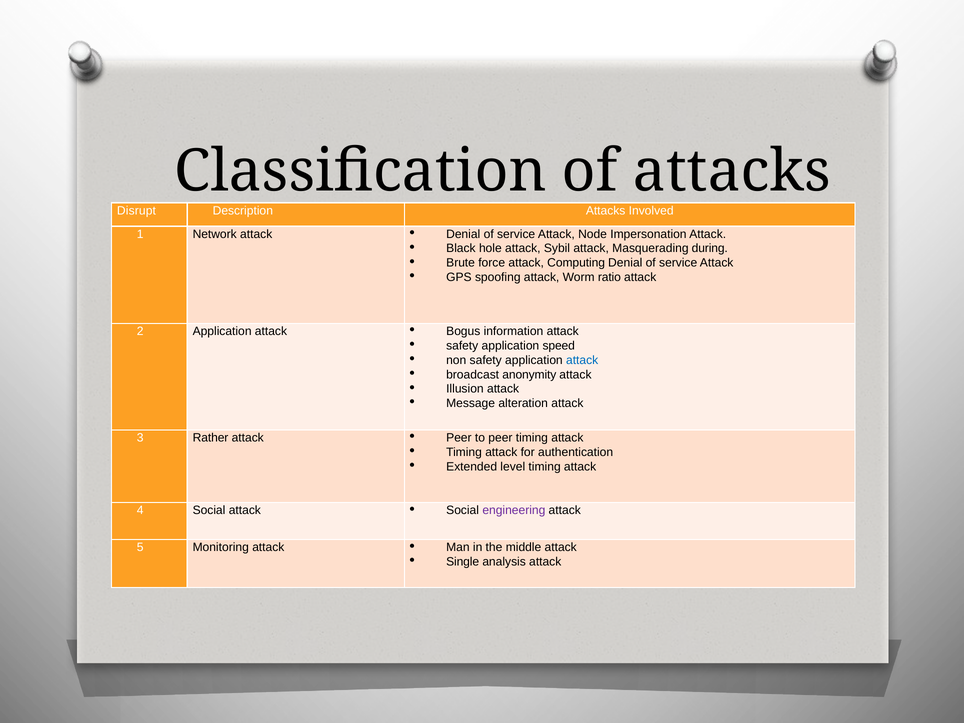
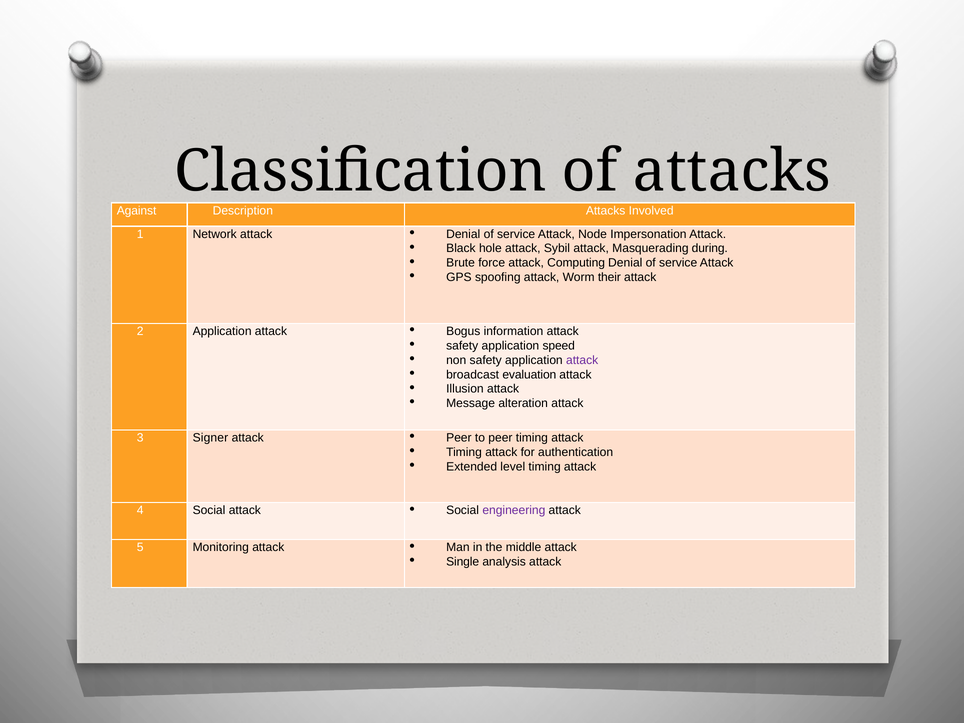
Disrupt: Disrupt -> Against
ratio: ratio -> their
attack at (582, 360) colour: blue -> purple
anonymity: anonymity -> evaluation
Rather: Rather -> Signer
